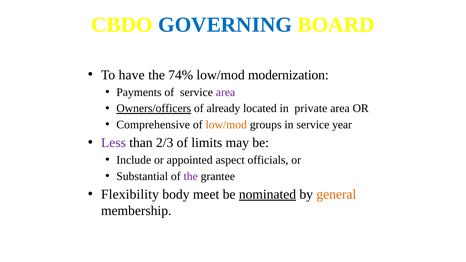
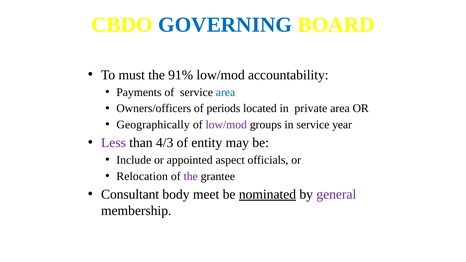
have: have -> must
74%: 74% -> 91%
modernization: modernization -> accountability
area at (226, 92) colour: purple -> blue
Owners/officers underline: present -> none
already: already -> periods
Comprehensive: Comprehensive -> Geographically
low/mod at (226, 125) colour: orange -> purple
2/3: 2/3 -> 4/3
limits: limits -> entity
Substantial: Substantial -> Relocation
Flexibility: Flexibility -> Consultant
general colour: orange -> purple
